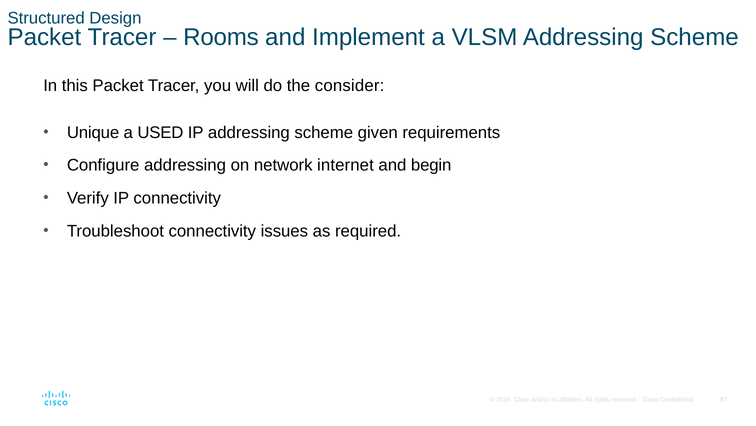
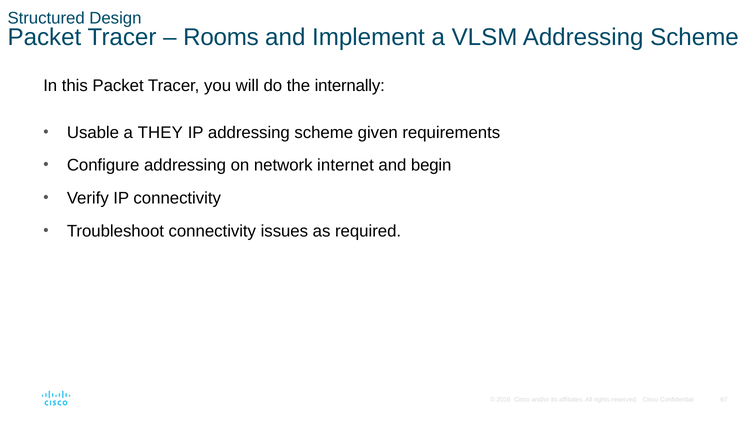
consider: consider -> internally
Unique: Unique -> Usable
USED: USED -> THEY
